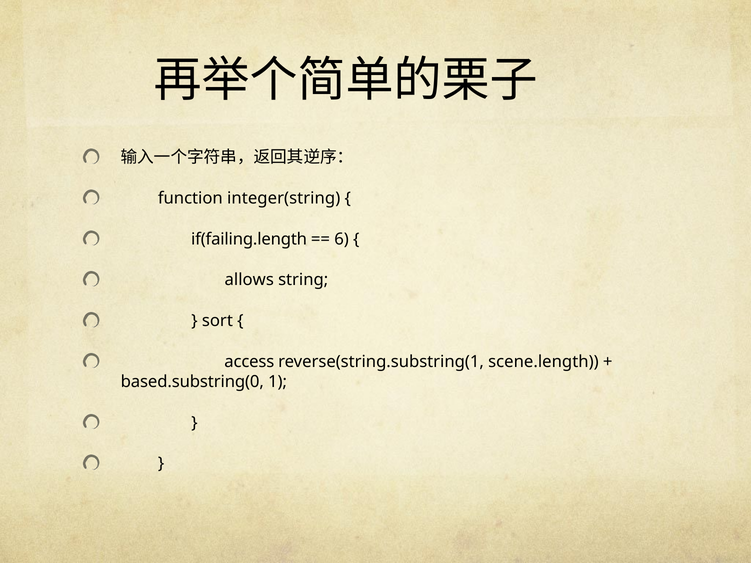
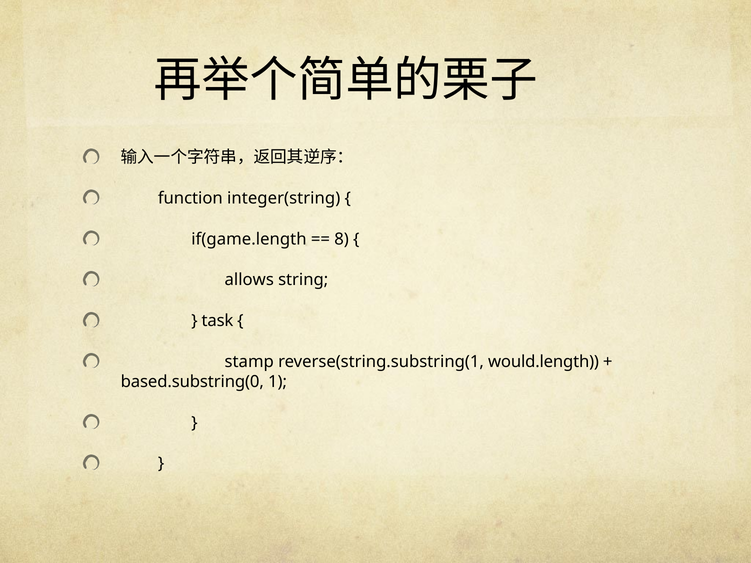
if(failing.length: if(failing.length -> if(game.length
6: 6 -> 8
sort: sort -> task
access: access -> stamp
scene.length: scene.length -> would.length
